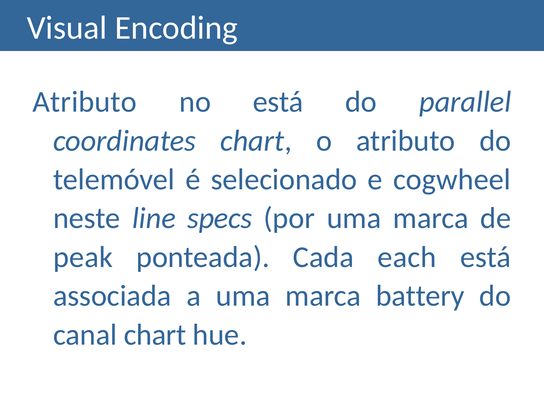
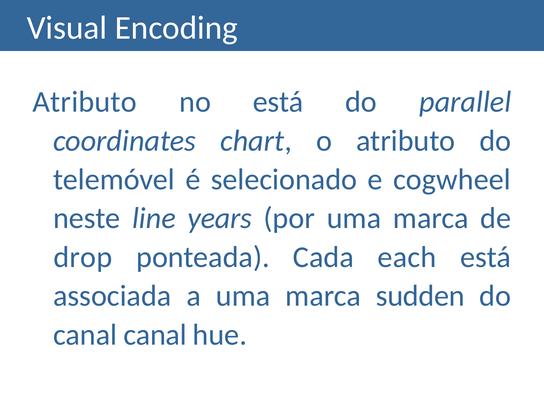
specs: specs -> years
peak: peak -> drop
battery: battery -> sudden
canal chart: chart -> canal
